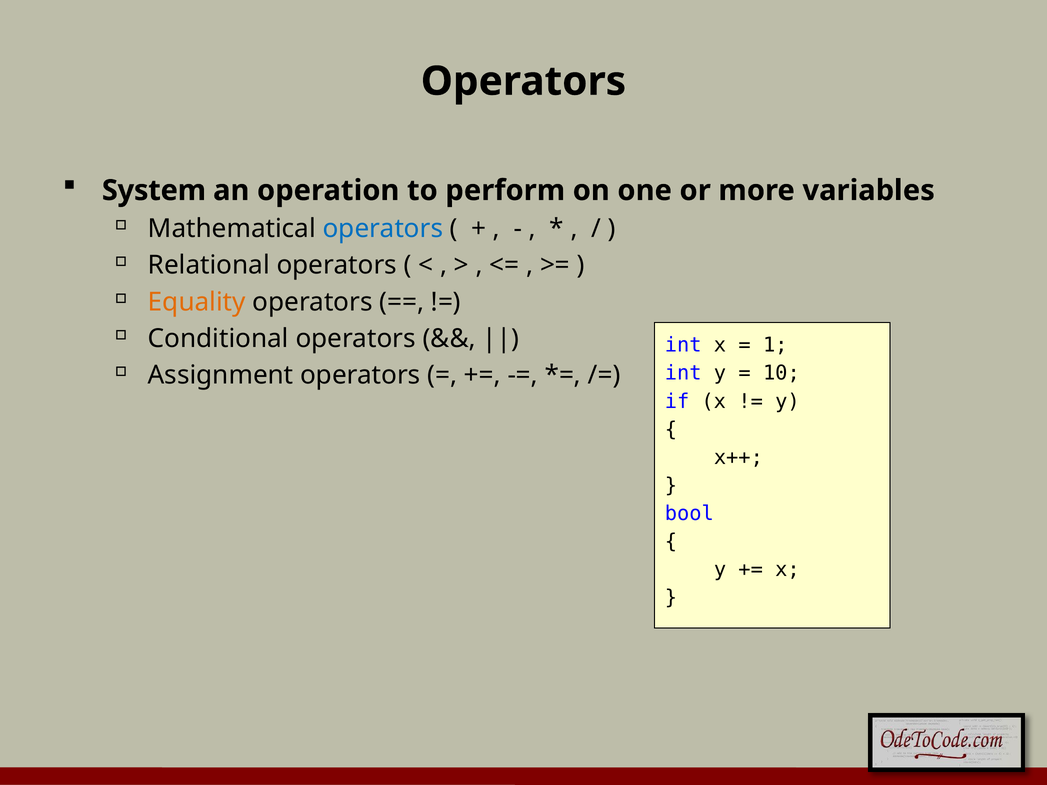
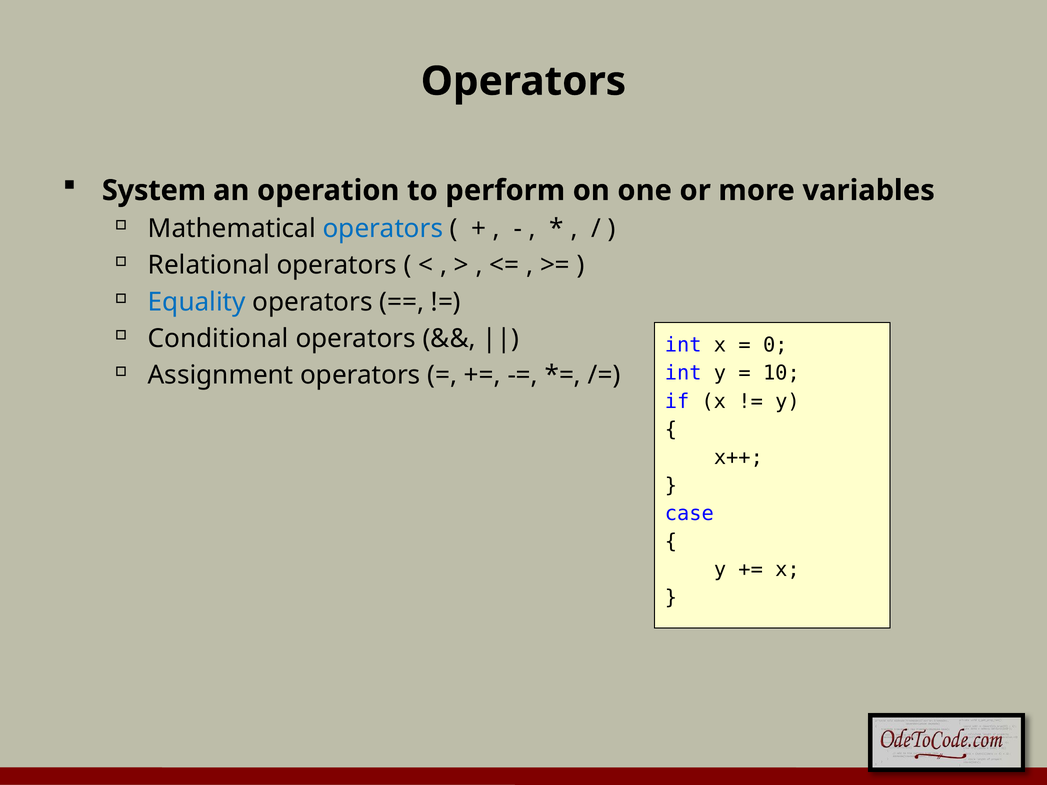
Equality colour: orange -> blue
1: 1 -> 0
bool: bool -> case
